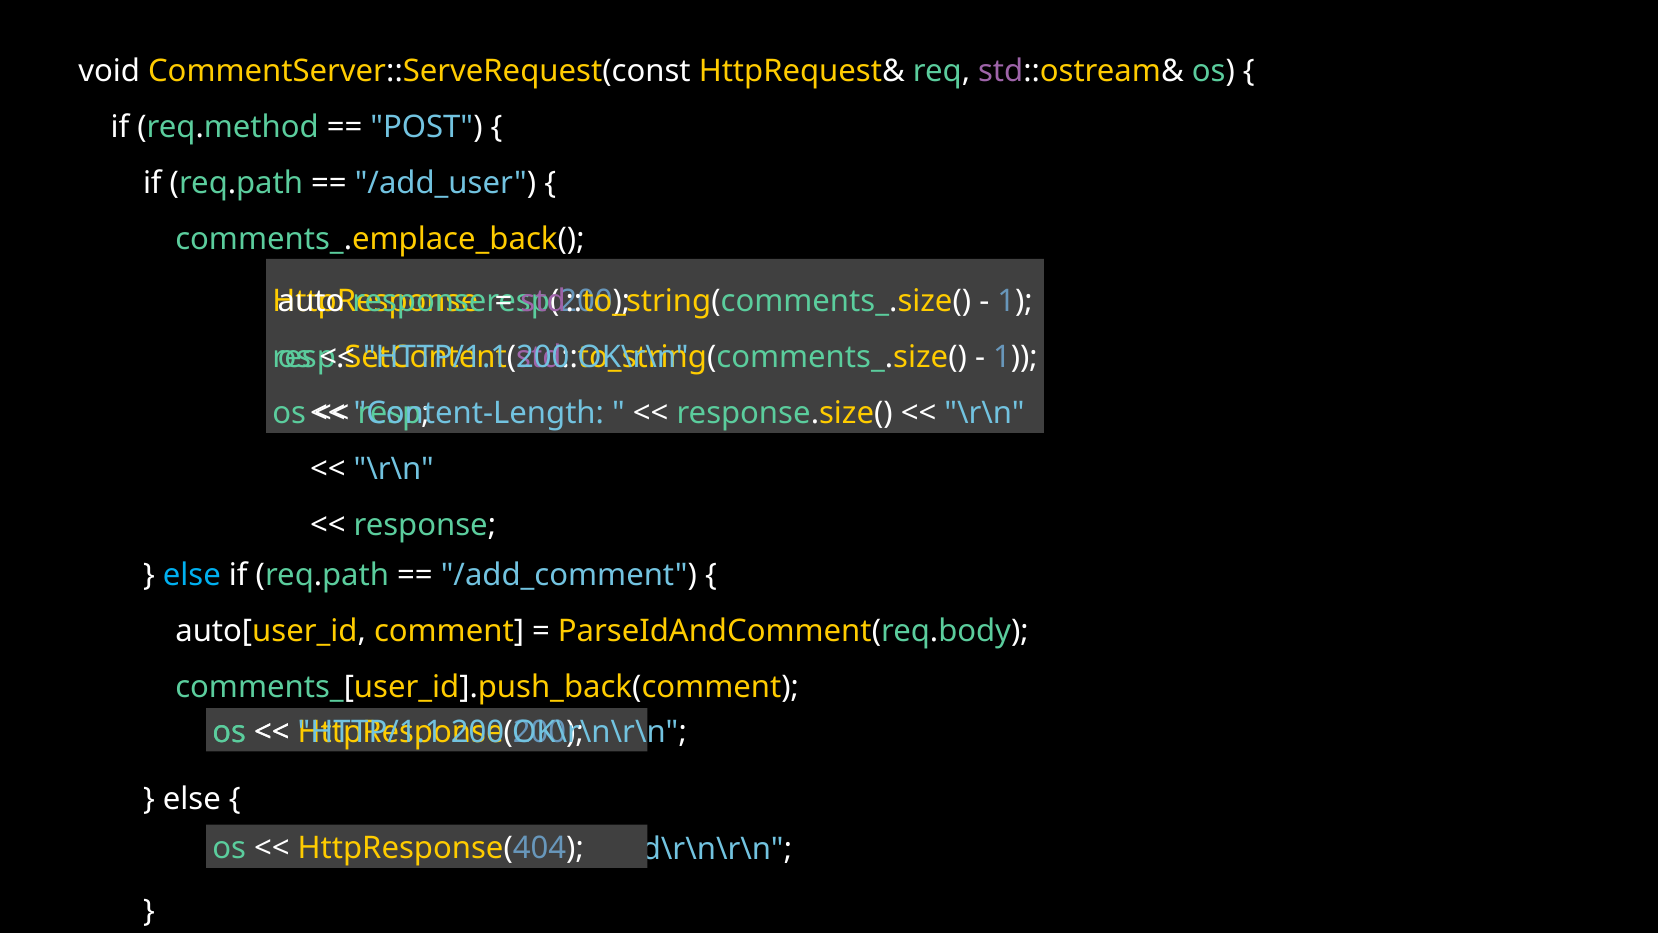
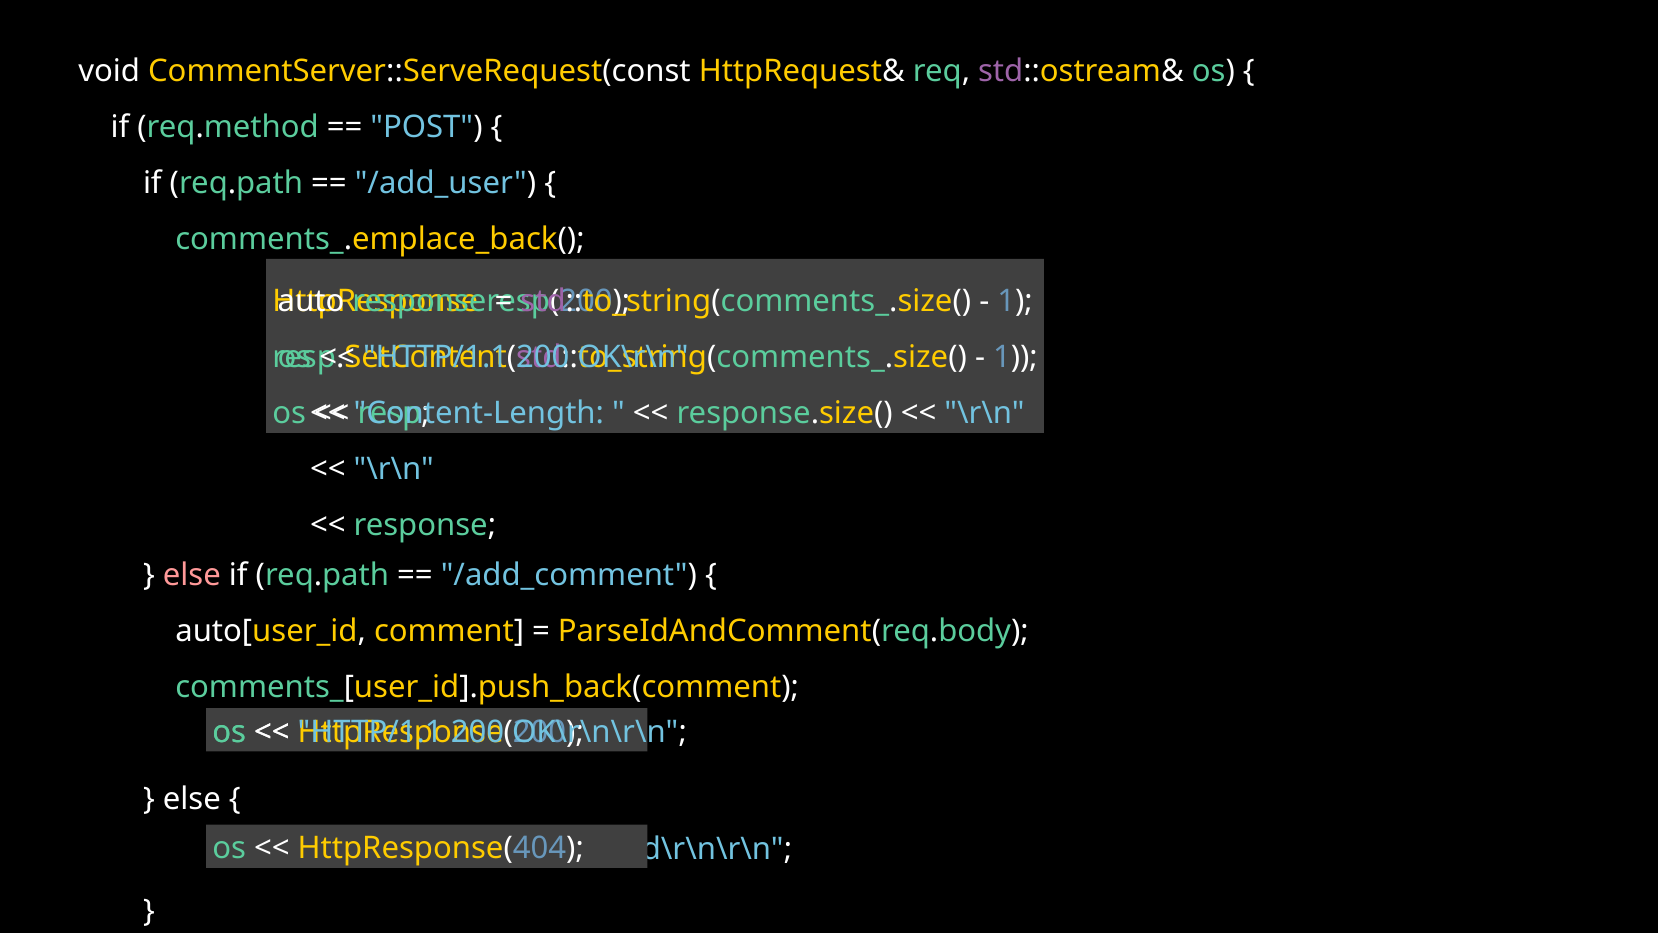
else at (192, 575) colour: light blue -> pink
